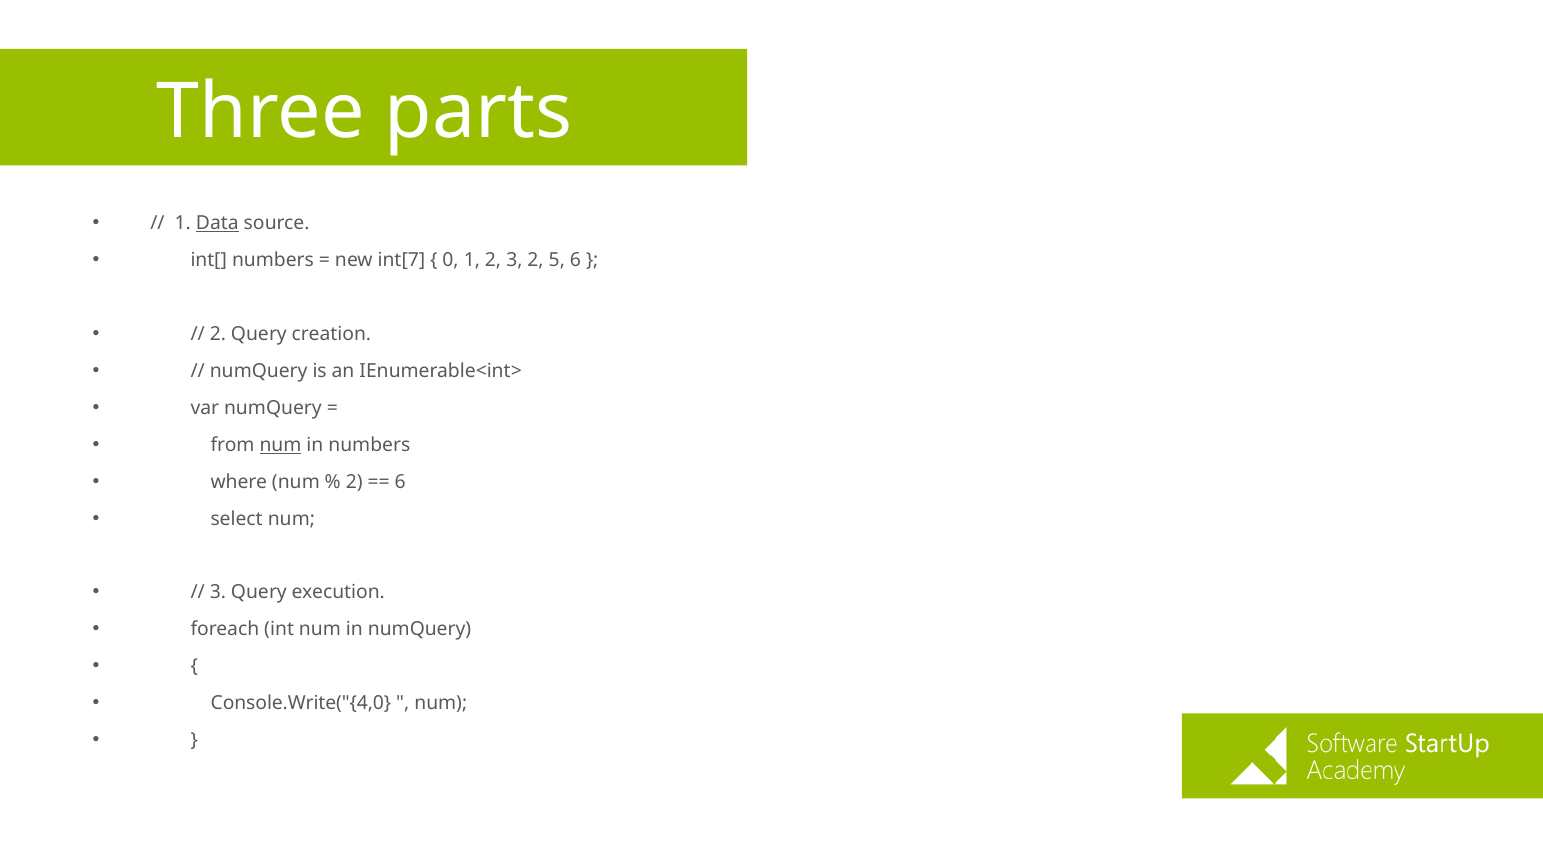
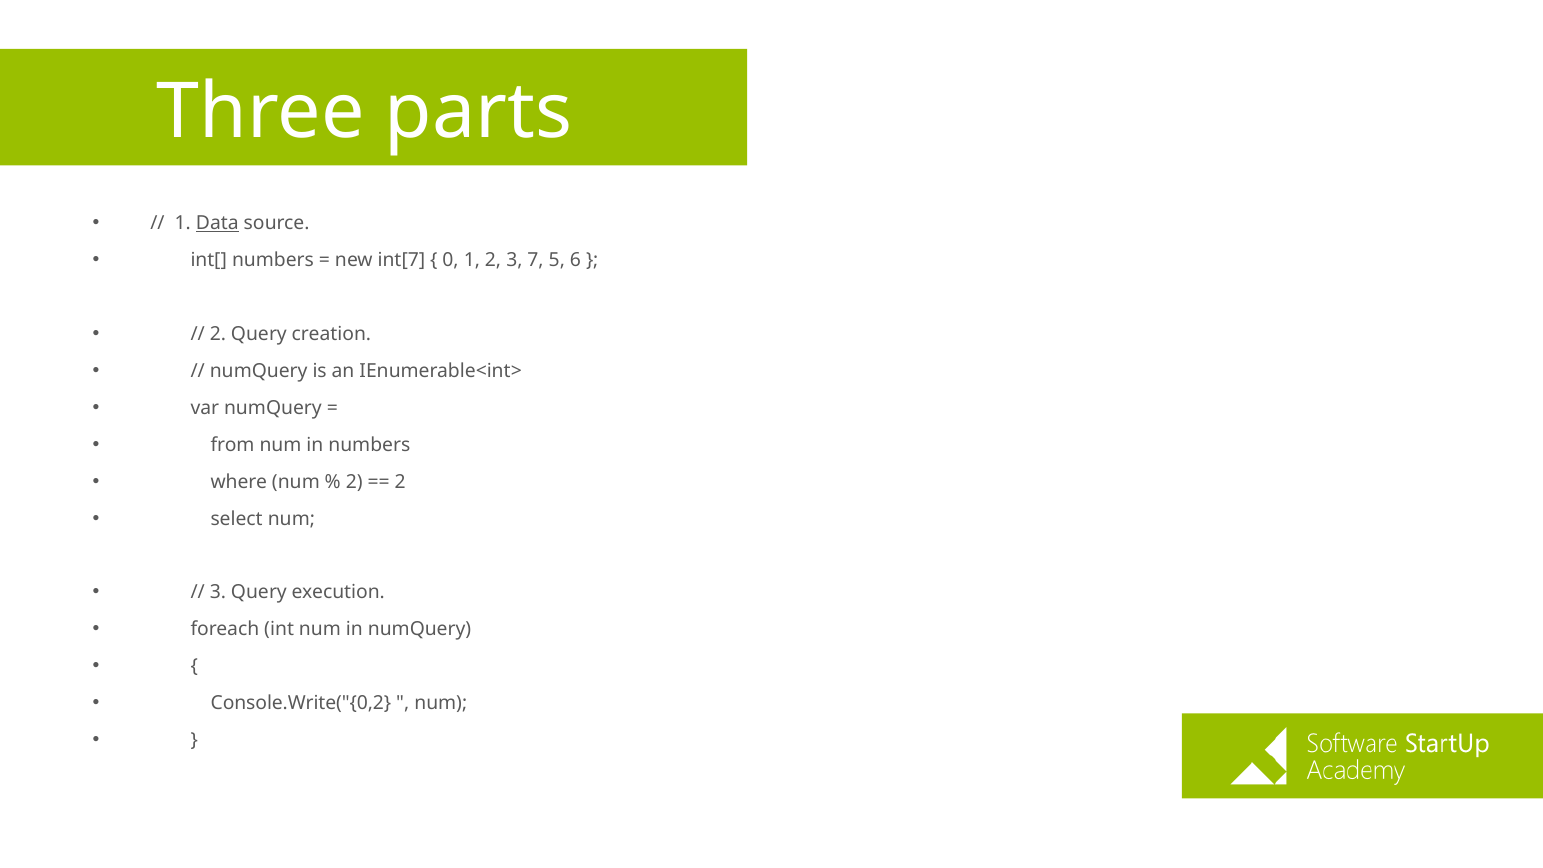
3 2: 2 -> 7
num at (280, 445) underline: present -> none
6 at (400, 482): 6 -> 2
Console.Write("{4,0: Console.Write("{4,0 -> Console.Write("{0,2
